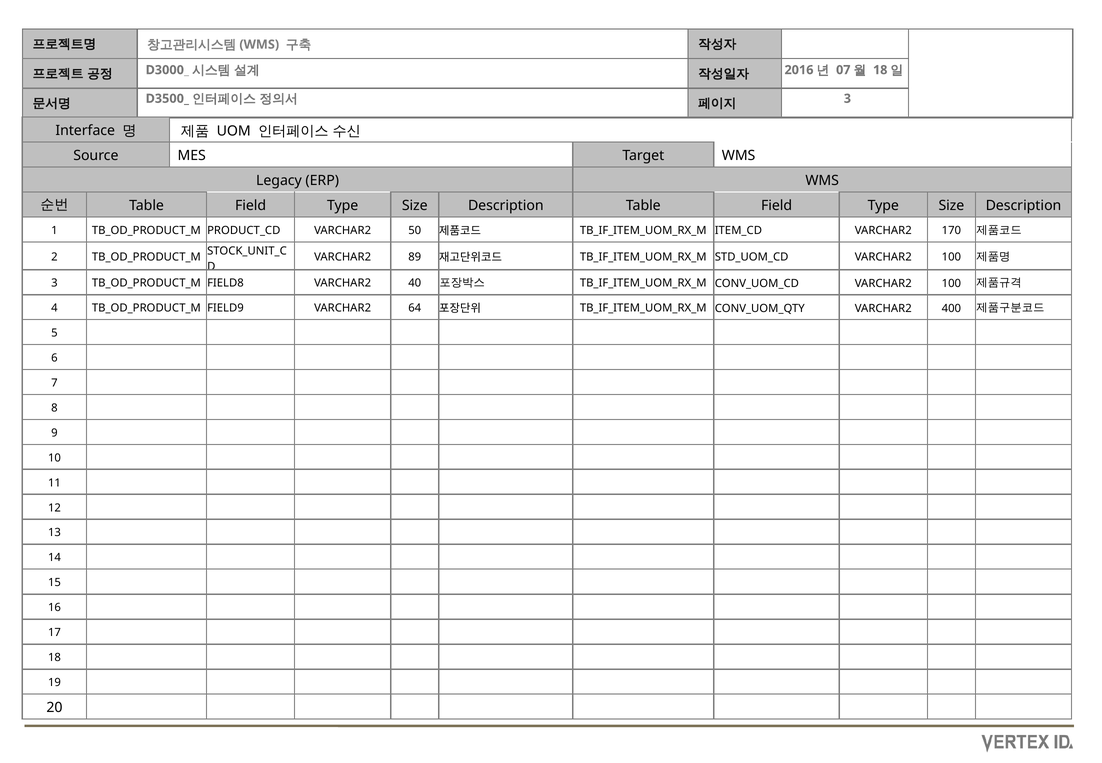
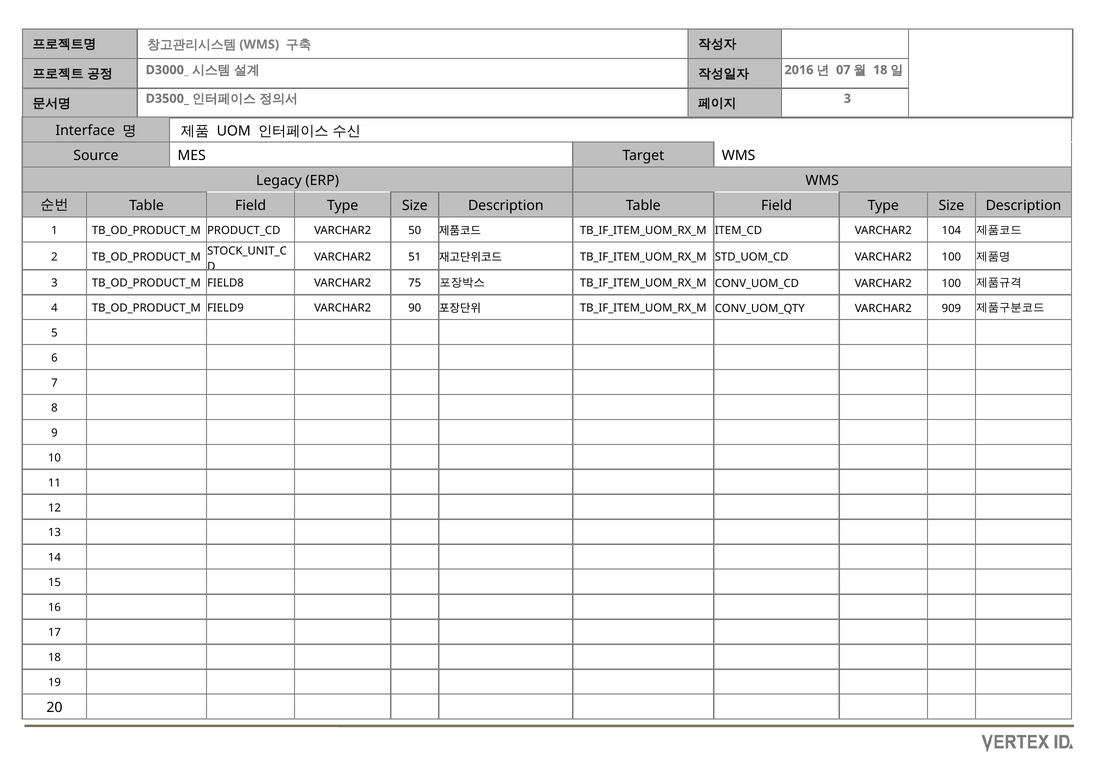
170: 170 -> 104
89: 89 -> 51
40: 40 -> 75
64: 64 -> 90
400: 400 -> 909
